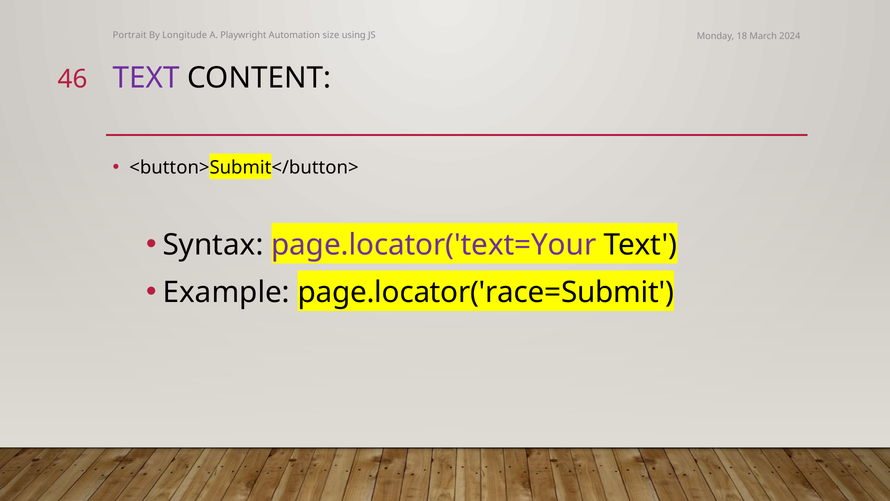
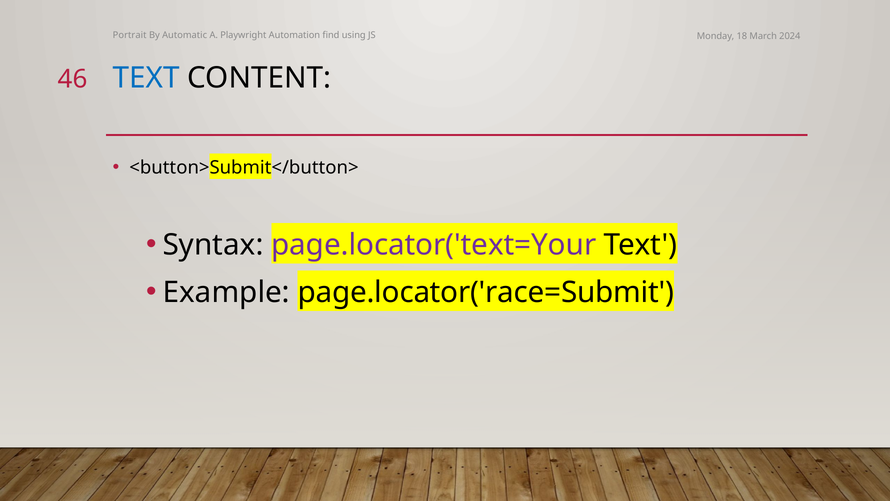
Longitude: Longitude -> Automatic
size: size -> find
TEXT at (146, 78) colour: purple -> blue
